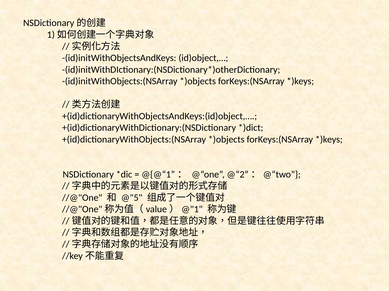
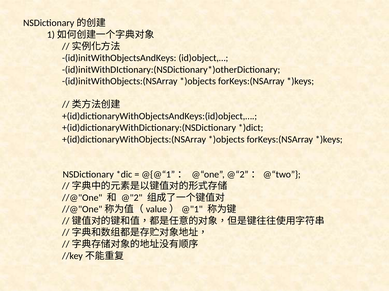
@"5: @"5 -> @"2
